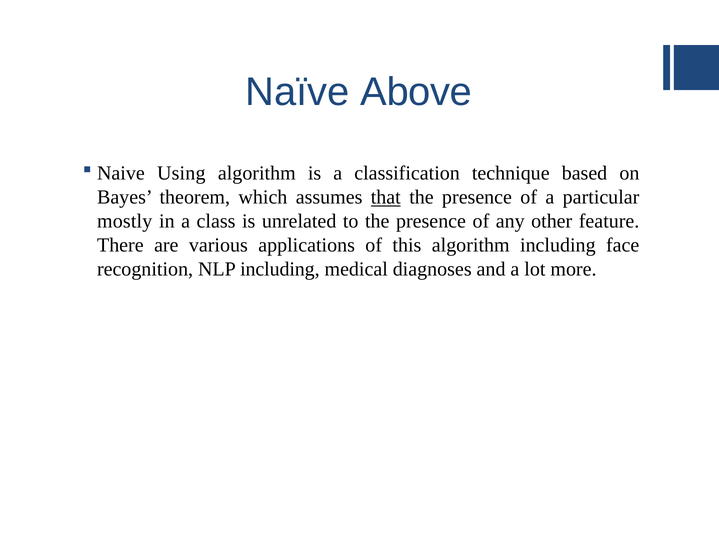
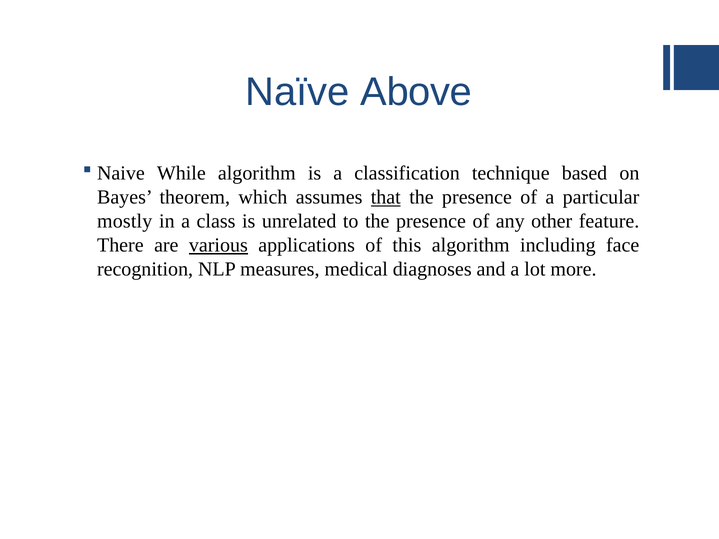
Using: Using -> While
various underline: none -> present
NLP including: including -> measures
